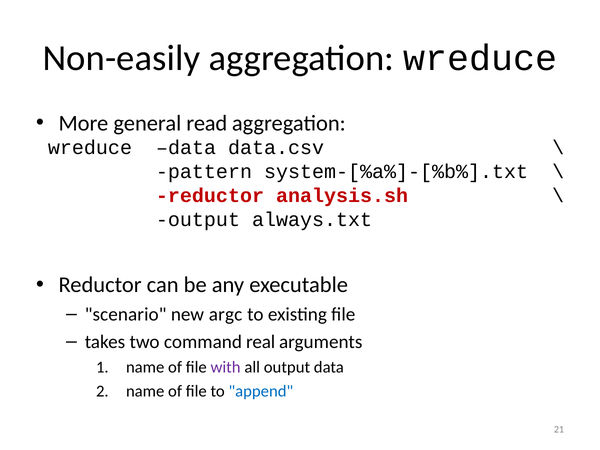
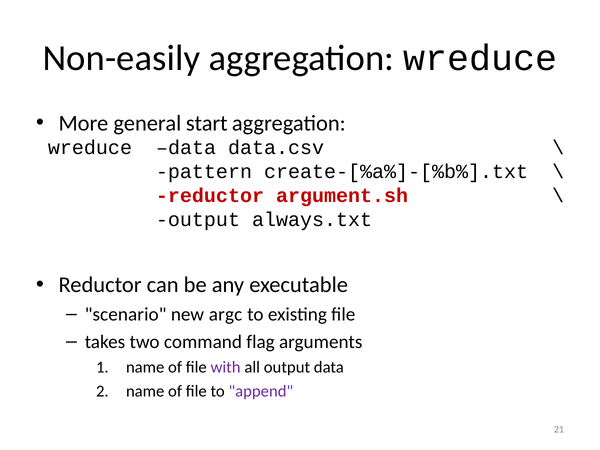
read: read -> start
system-[%a%]-[%b%].txt: system-[%a%]-[%b%].txt -> create-[%a%]-[%b%].txt
analysis.sh: analysis.sh -> argument.sh
real: real -> flag
append colour: blue -> purple
